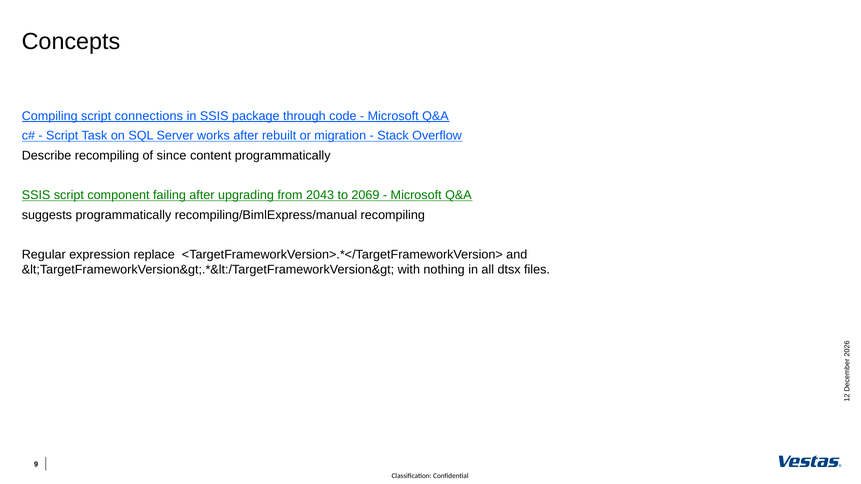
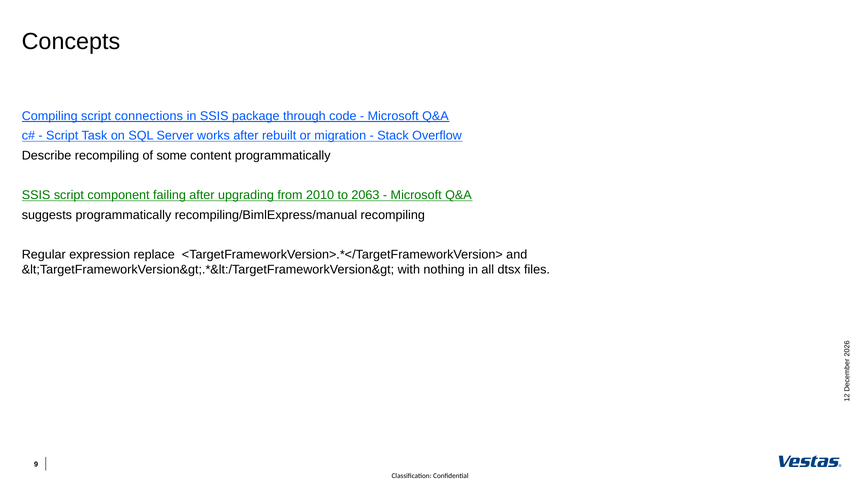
since: since -> some
2043: 2043 -> 2010
2069: 2069 -> 2063
